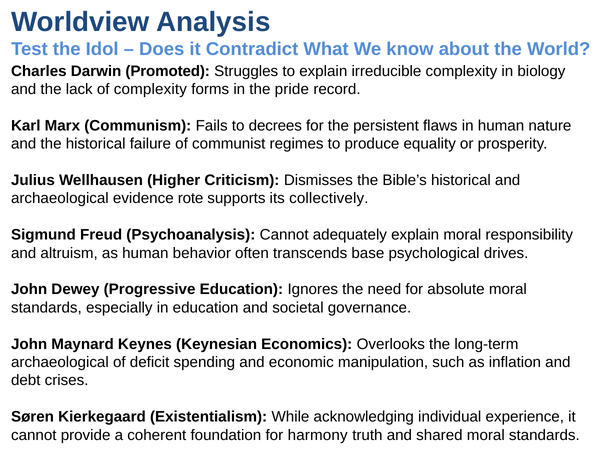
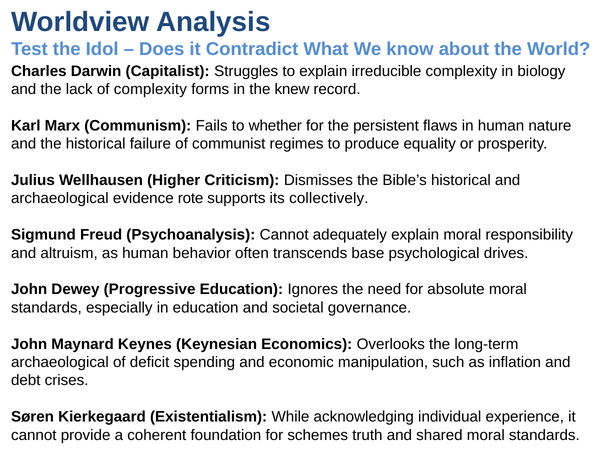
Promoted: Promoted -> Capitalist
pride: pride -> knew
decrees: decrees -> whether
harmony: harmony -> schemes
